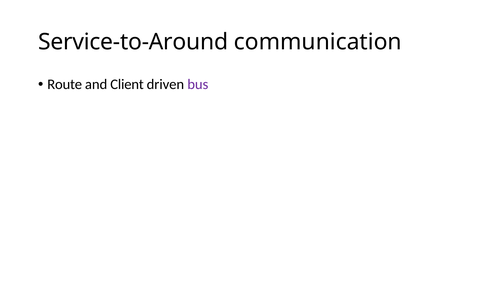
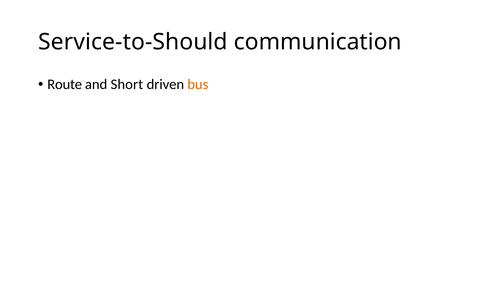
Service-to-Around: Service-to-Around -> Service-to-Should
Client: Client -> Short
bus colour: purple -> orange
